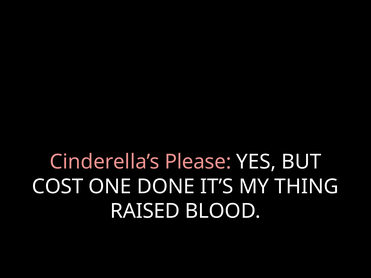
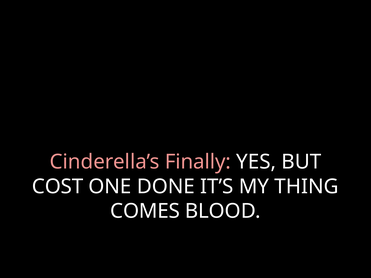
Please: Please -> Finally
RAISED: RAISED -> COMES
